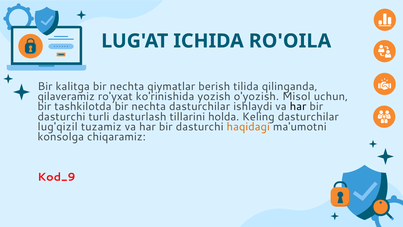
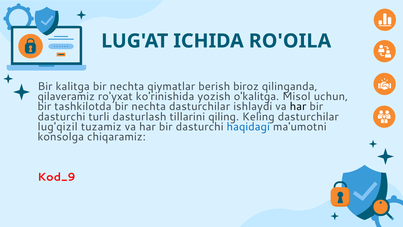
tilida: tilida -> biroz
o'yozish: o'yozish -> o'kalitga
holda: holda -> qiling
haqidagi colour: orange -> blue
